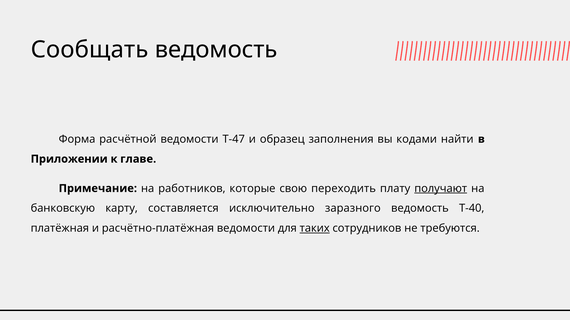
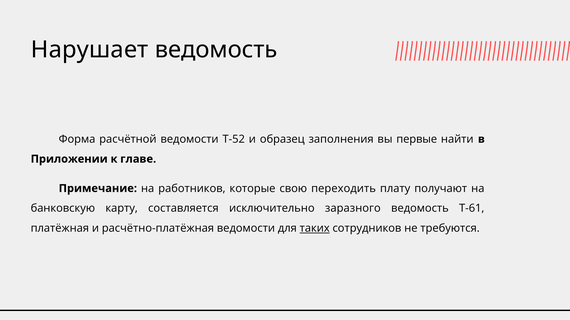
Сообщать: Сообщать -> Нарушает
Т-47: Т-47 -> Т-52
кодами: кодами -> первые
получают underline: present -> none
Т-40: Т-40 -> Т-61
